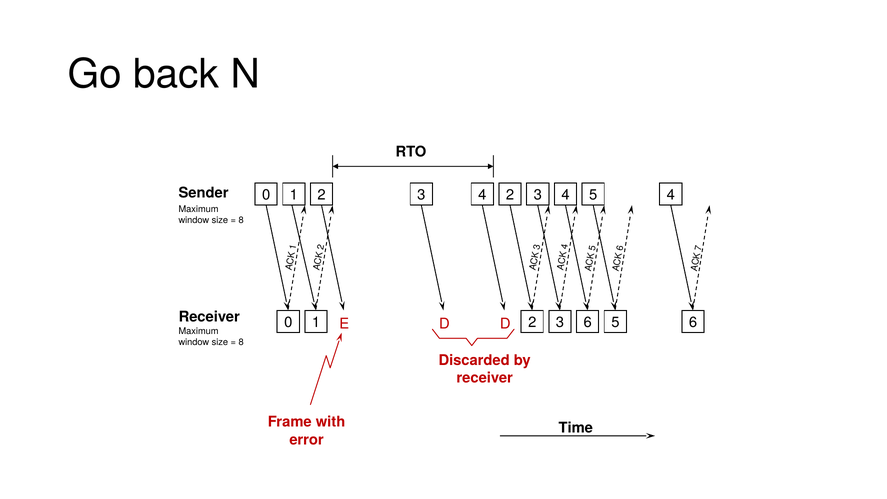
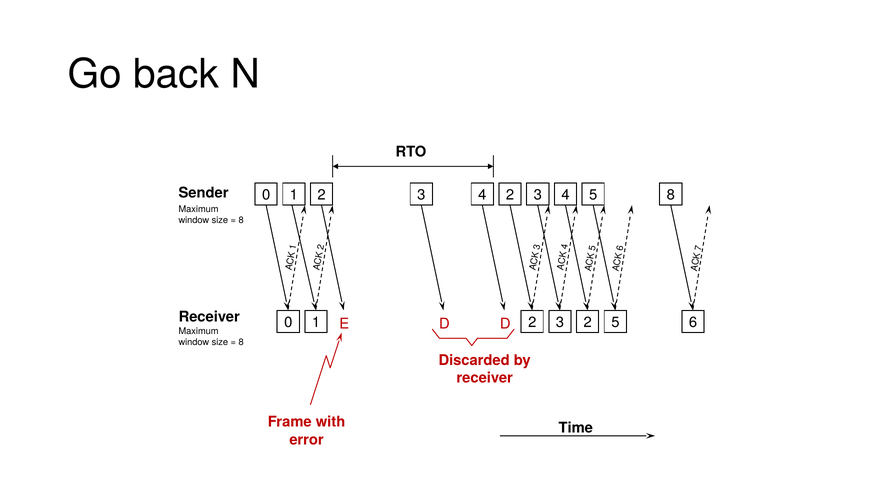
5 4: 4 -> 8
6 at (588, 323): 6 -> 2
